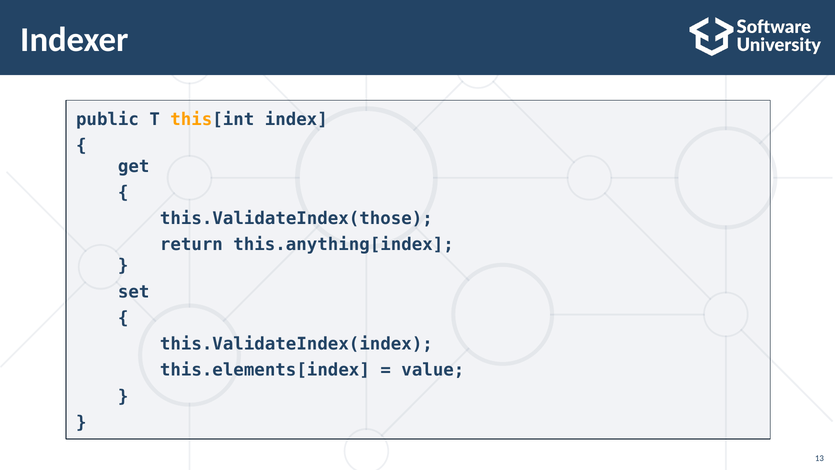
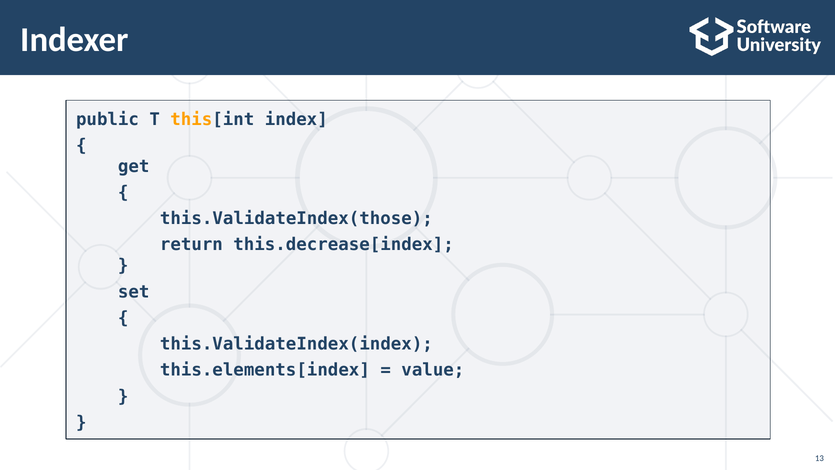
this.anything[index: this.anything[index -> this.decrease[index
